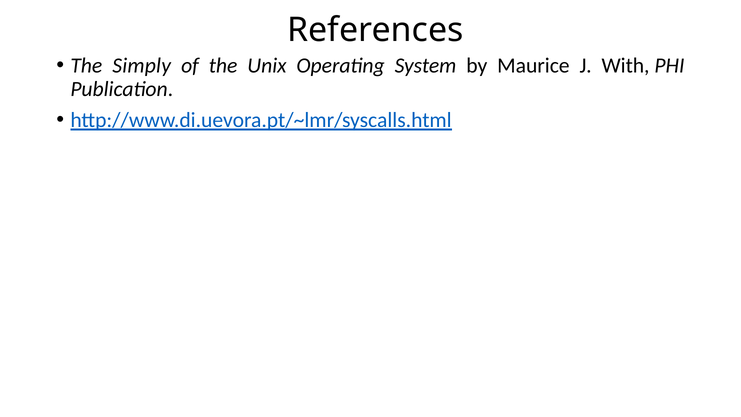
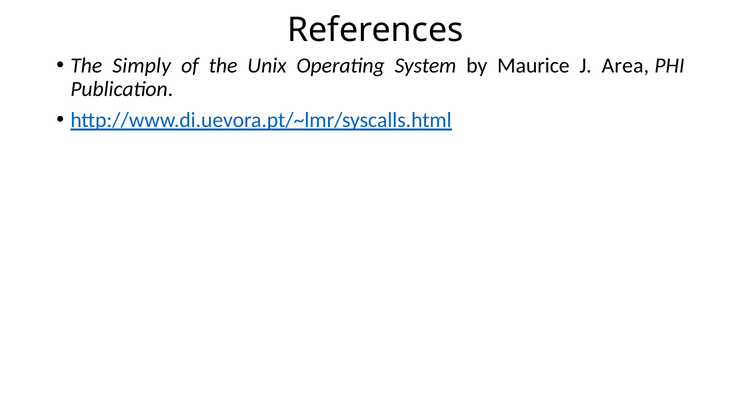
With: With -> Area
